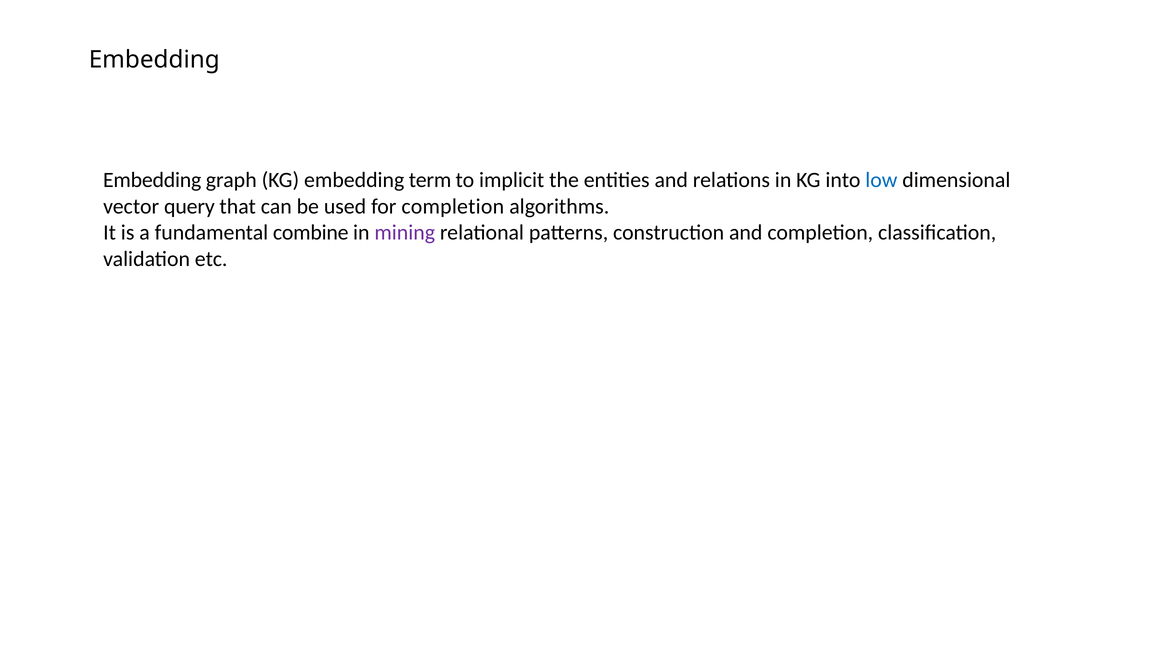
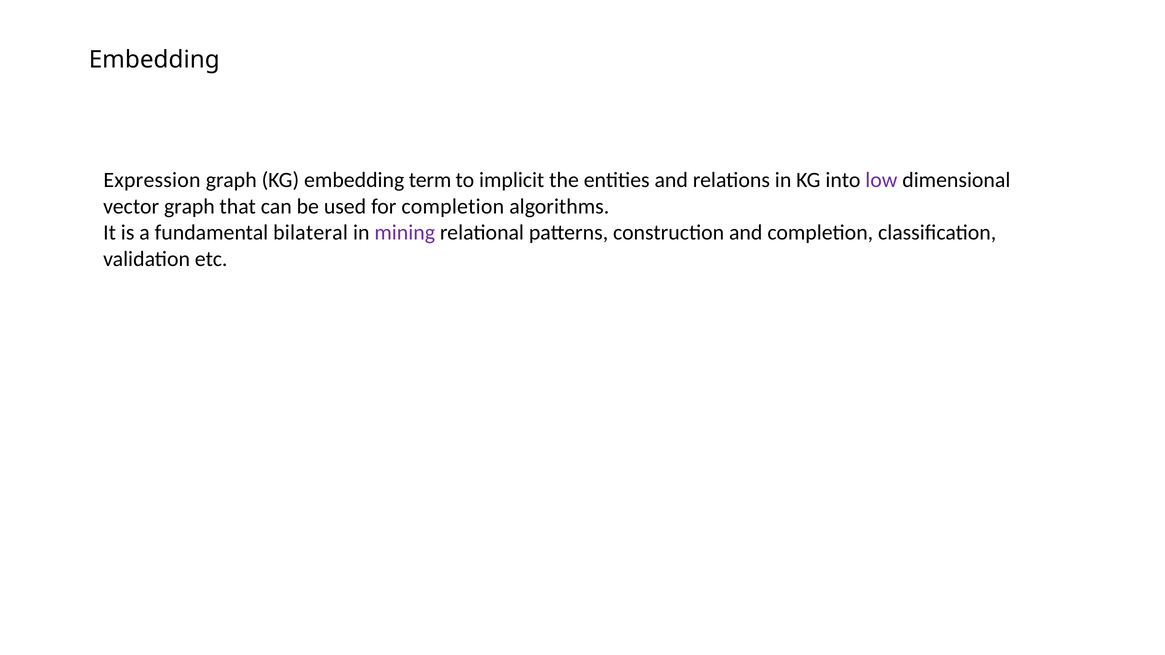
Embedding at (152, 180): Embedding -> Expression
low colour: blue -> purple
vector query: query -> graph
combine: combine -> bilateral
